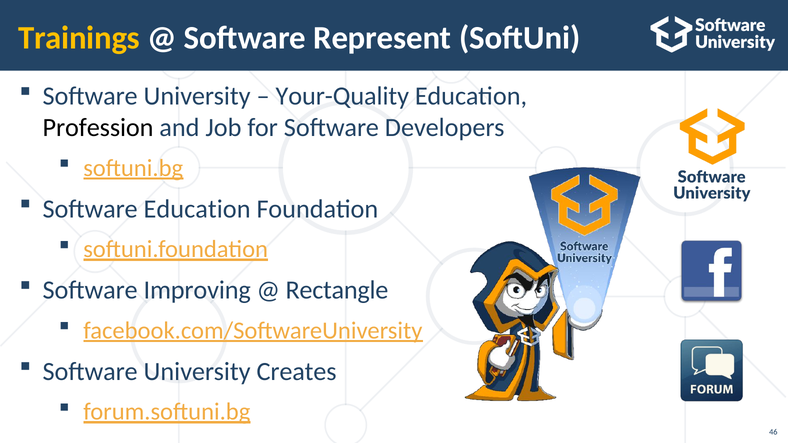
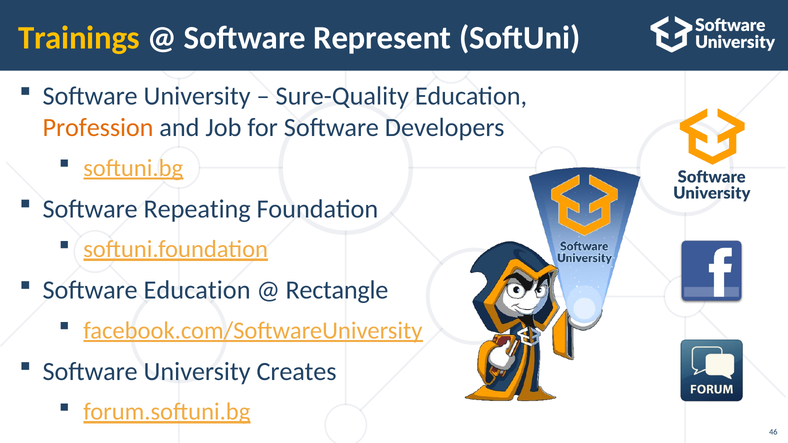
Your-Quality: Your-Quality -> Sure-Quality
Profession colour: black -> orange
Software Education: Education -> Repeating
Software Improving: Improving -> Education
